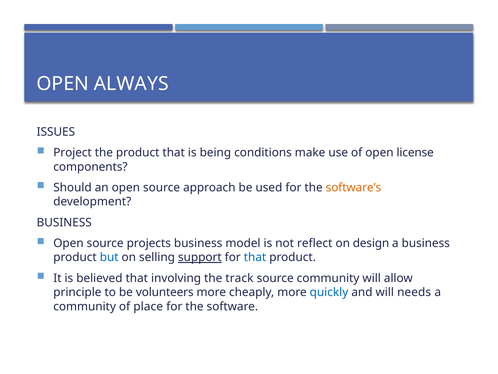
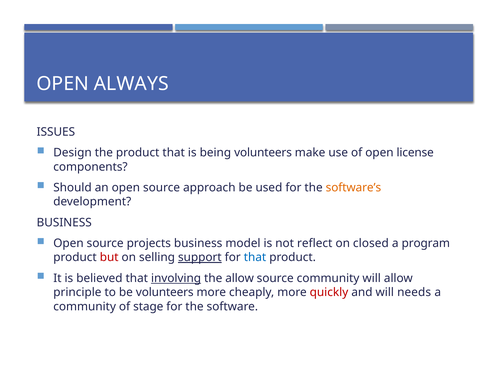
Project: Project -> Design
being conditions: conditions -> volunteers
design: design -> closed
a business: business -> program
but colour: blue -> red
involving underline: none -> present
the track: track -> allow
quickly colour: blue -> red
place: place -> stage
